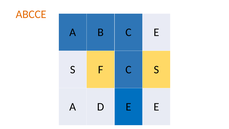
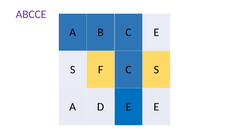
ABCCE colour: orange -> purple
